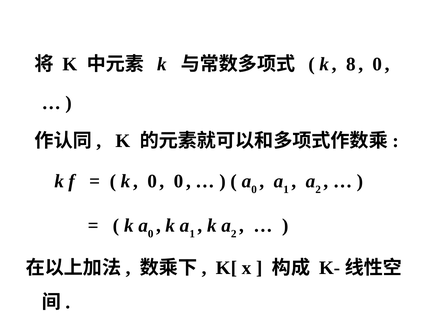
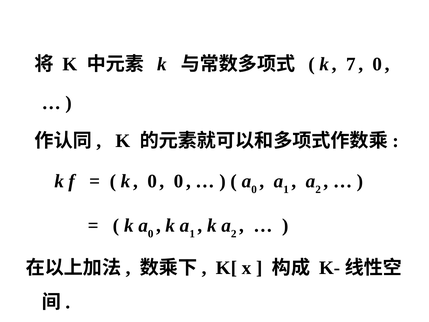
8: 8 -> 7
